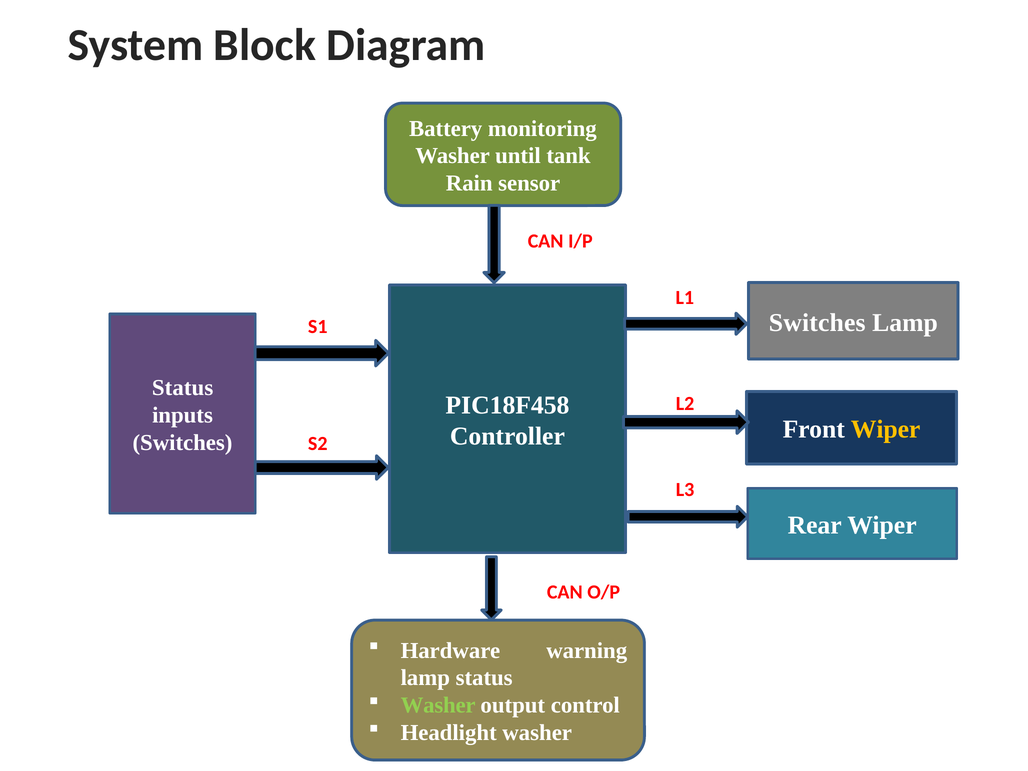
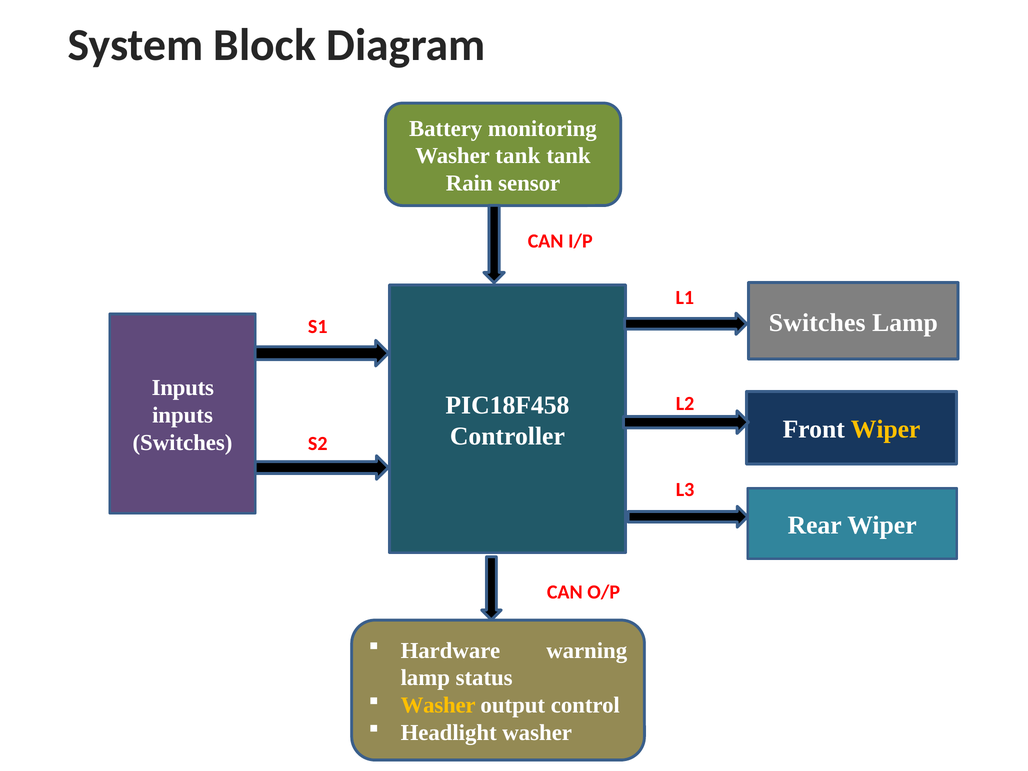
Washer until: until -> tank
Status at (183, 388): Status -> Inputs
Washer at (438, 705) colour: light green -> yellow
